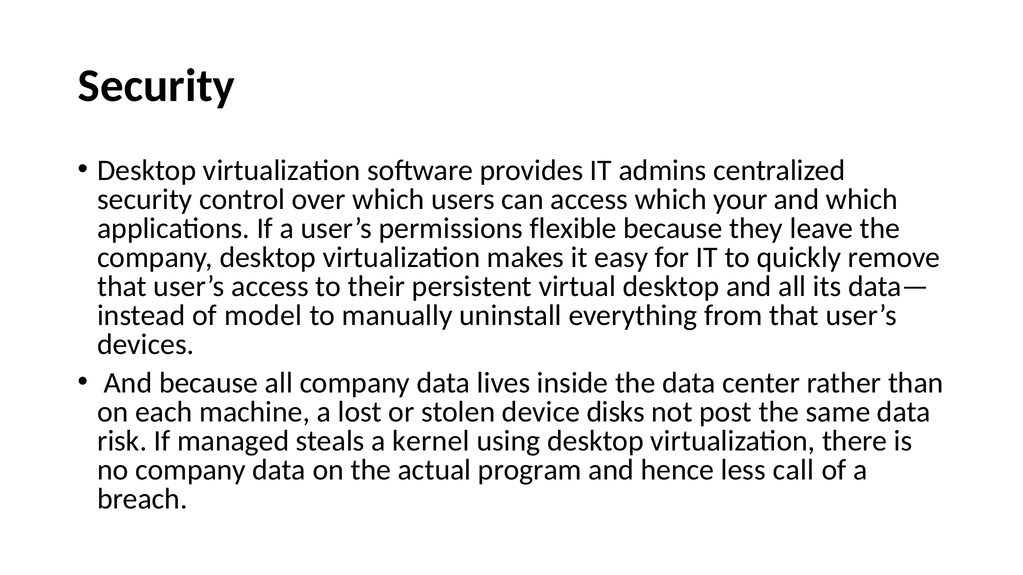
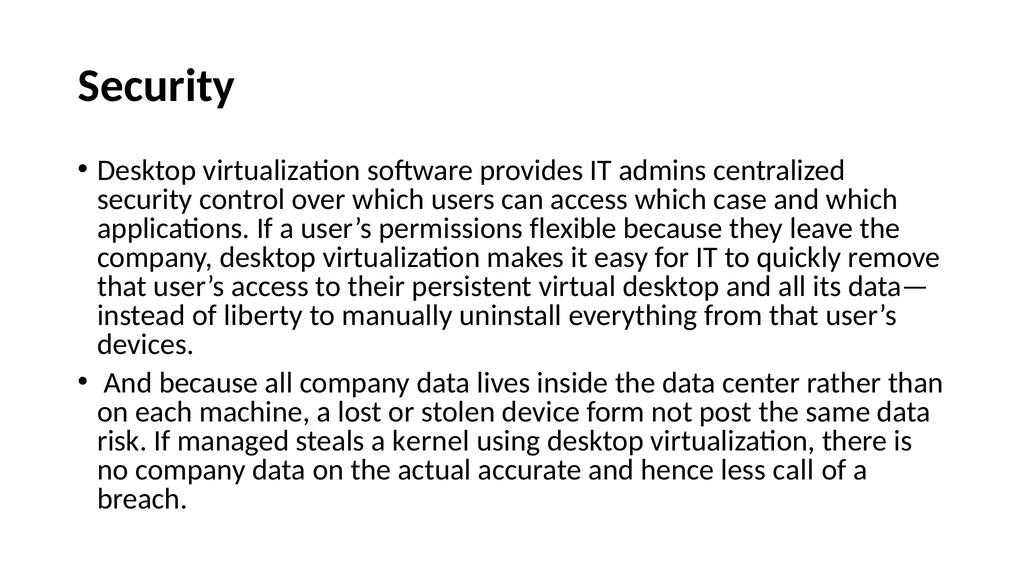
your: your -> case
model: model -> liberty
disks: disks -> form
program: program -> accurate
